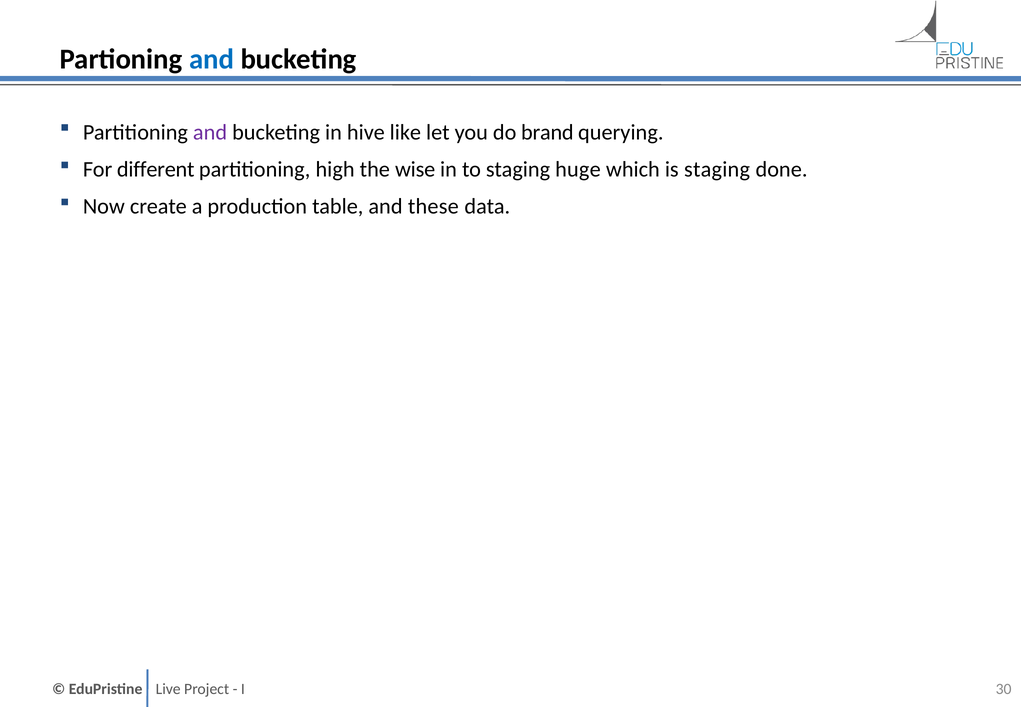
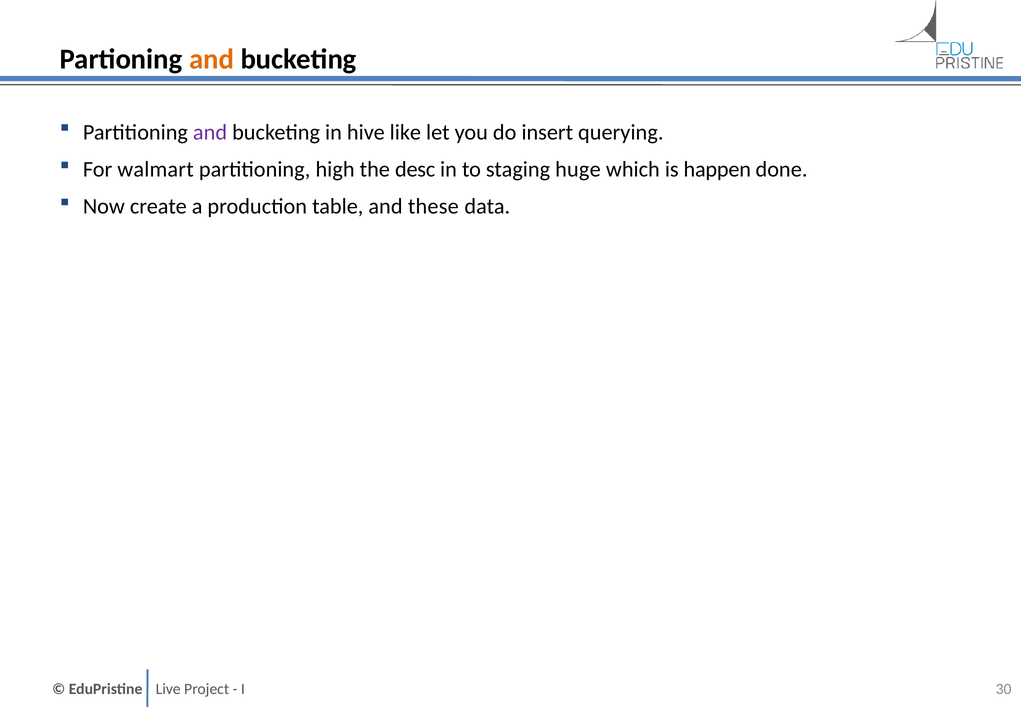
and at (212, 59) colour: blue -> orange
brand: brand -> insert
different: different -> walmart
wise: wise -> desc
is staging: staging -> happen
